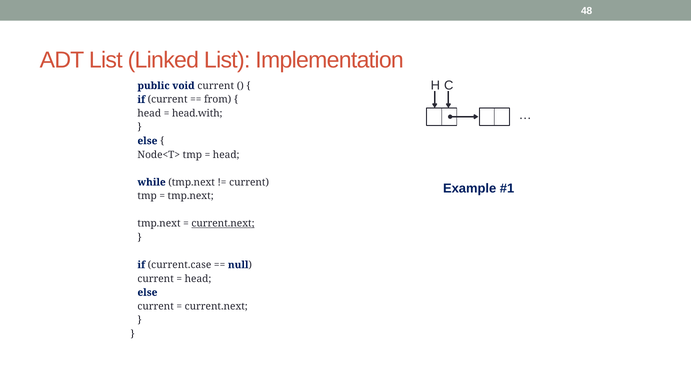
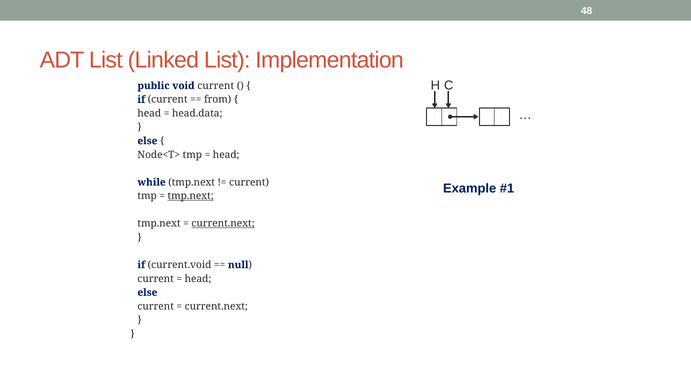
head.with: head.with -> head.data
tmp.next at (191, 196) underline: none -> present
current.case: current.case -> current.void
